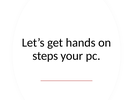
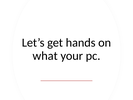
steps: steps -> what
